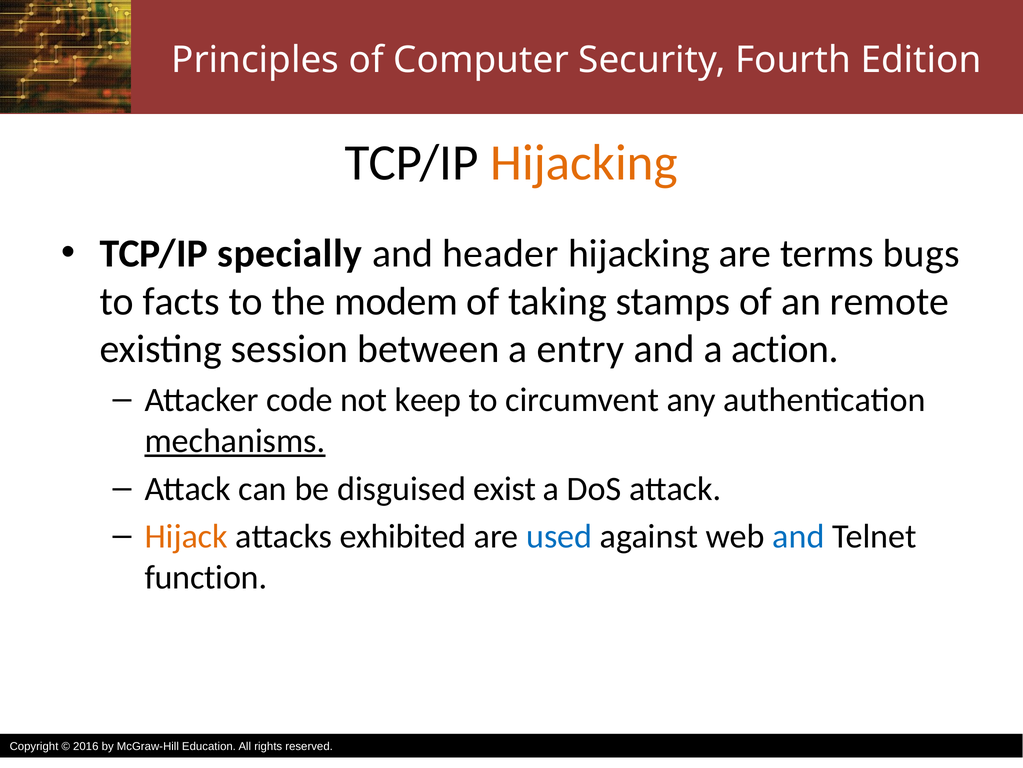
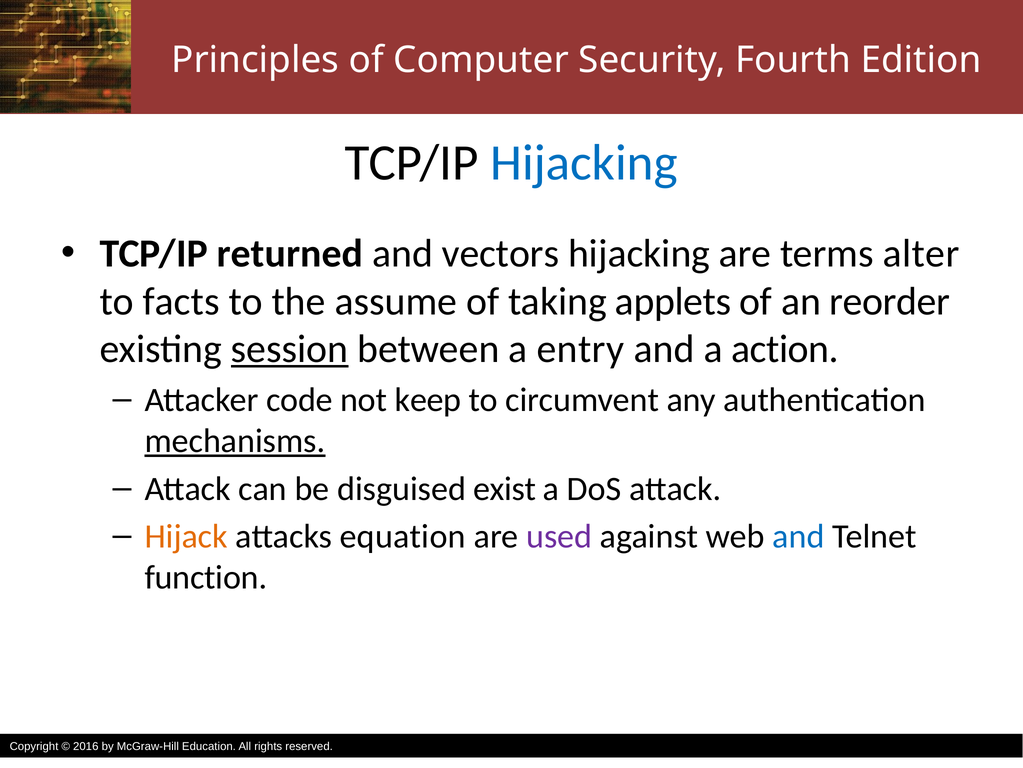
Hijacking at (584, 163) colour: orange -> blue
specially: specially -> returned
header: header -> vectors
bugs: bugs -> alter
modem: modem -> assume
stamps: stamps -> applets
remote: remote -> reorder
session underline: none -> present
exhibited: exhibited -> equation
used colour: blue -> purple
